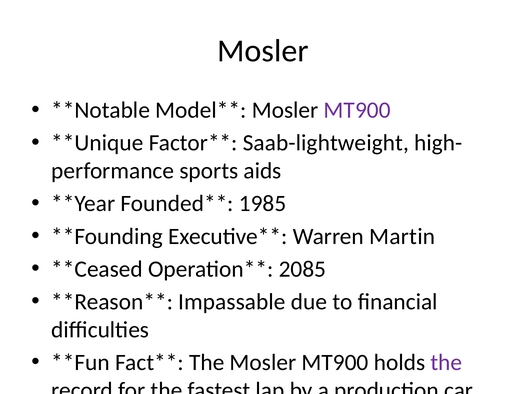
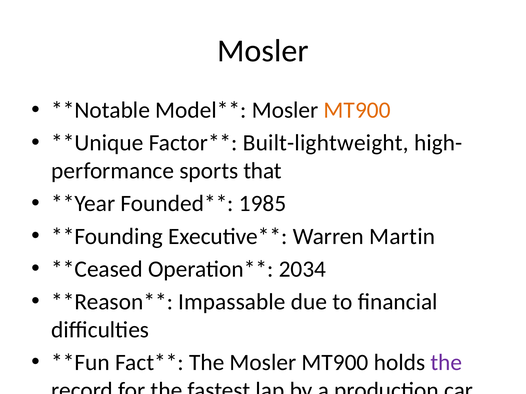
MT900 at (357, 110) colour: purple -> orange
Saab-lightweight: Saab-lightweight -> Built-lightweight
aids: aids -> that
2085: 2085 -> 2034
